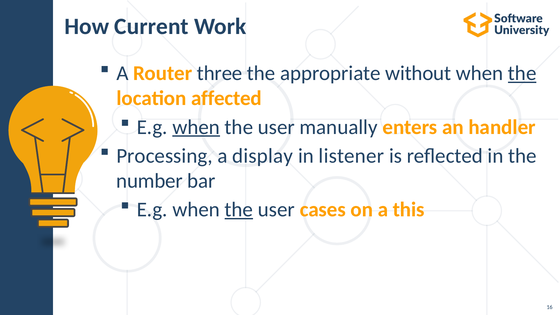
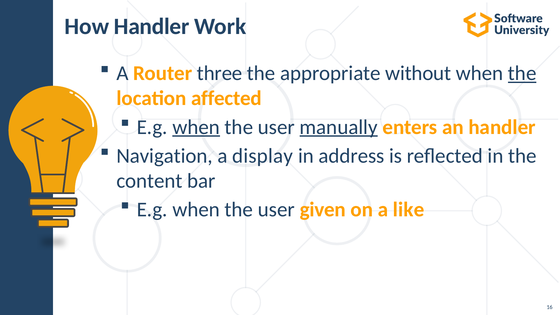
How Current: Current -> Handler
manually underline: none -> present
Processing: Processing -> Navigation
listener: listener -> address
number: number -> content
the at (239, 210) underline: present -> none
cases: cases -> given
this: this -> like
